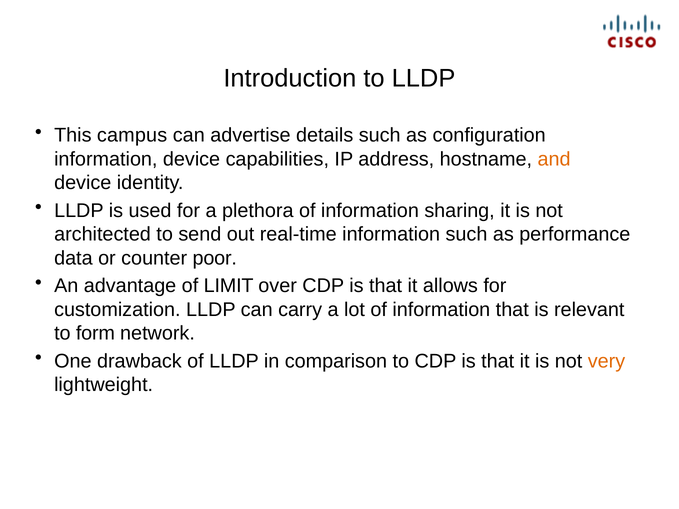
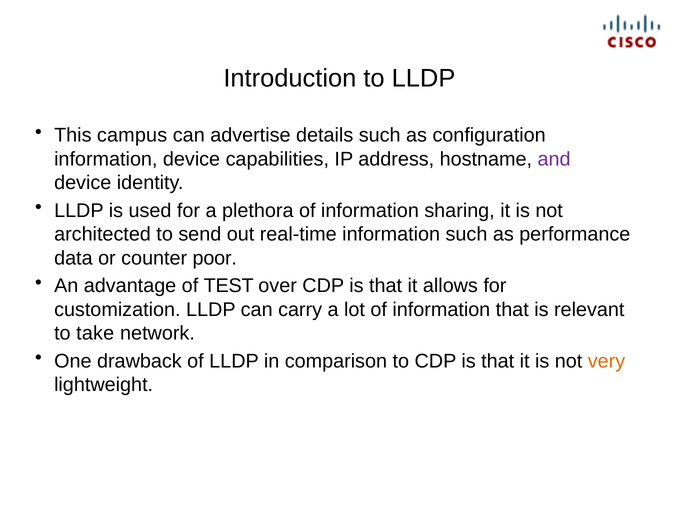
and colour: orange -> purple
LIMIT: LIMIT -> TEST
form: form -> take
